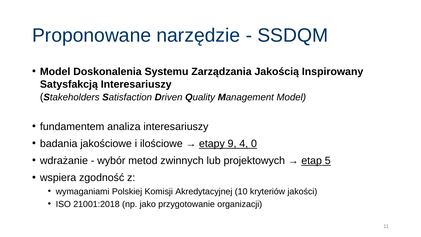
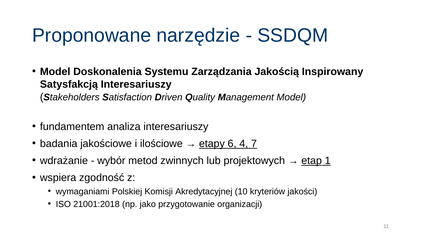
9: 9 -> 6
0: 0 -> 7
5: 5 -> 1
